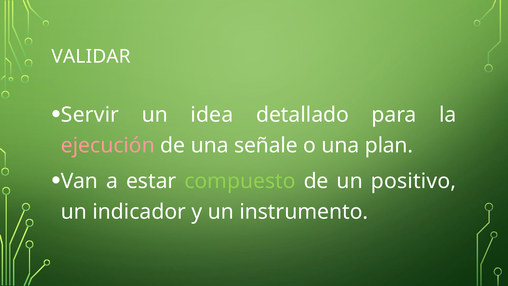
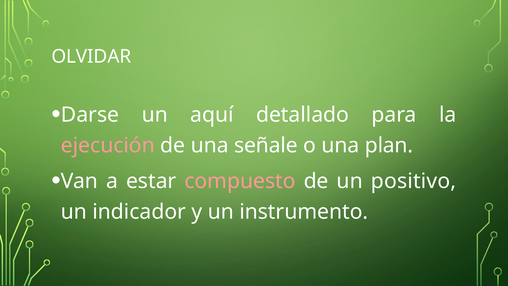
VALIDAR: VALIDAR -> OLVIDAR
Servir: Servir -> Darse
idea: idea -> aquí
compuesto colour: light green -> pink
